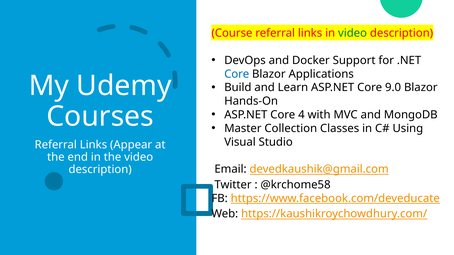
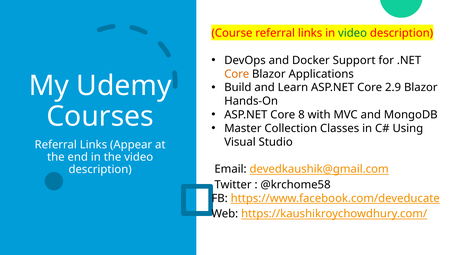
Core at (237, 74) colour: blue -> orange
9.0: 9.0 -> 2.9
4: 4 -> 8
